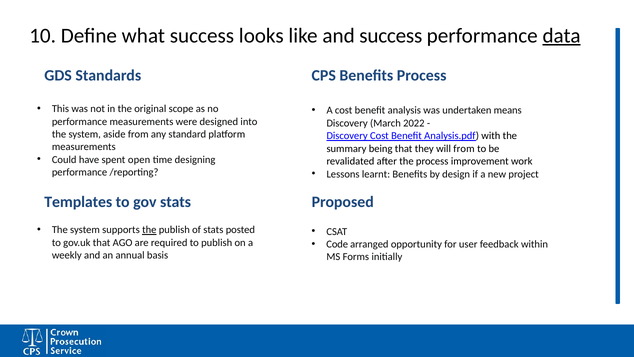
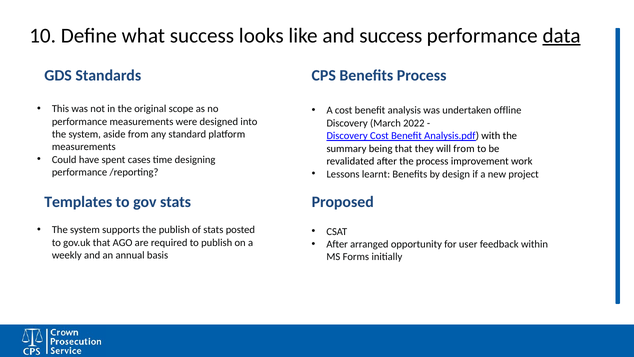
means: means -> offline
open: open -> cases
the at (149, 230) underline: present -> none
Code at (337, 244): Code -> After
